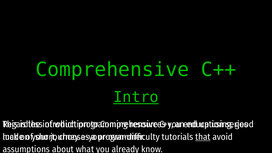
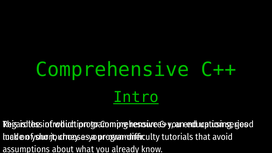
that underline: present -> none
